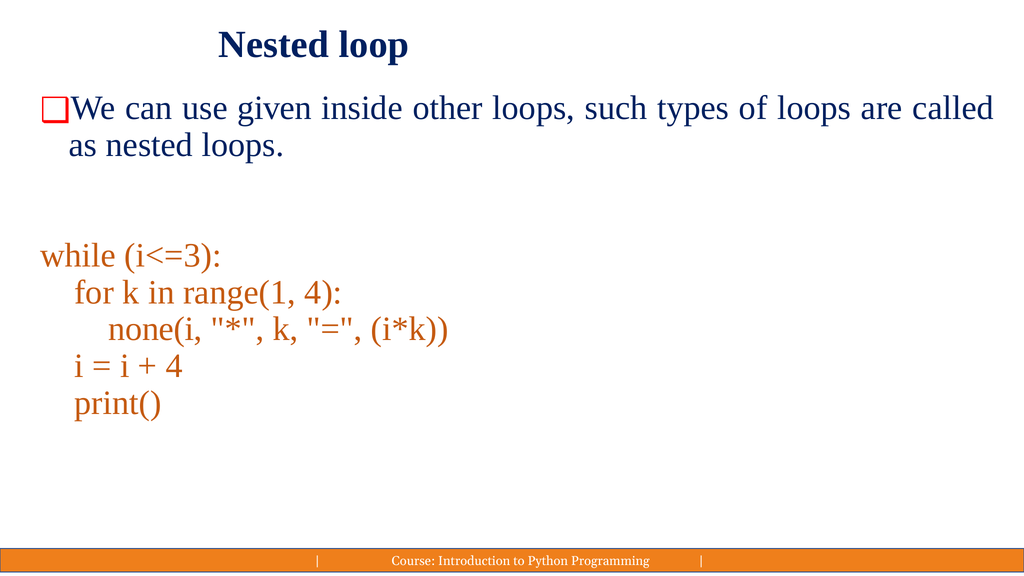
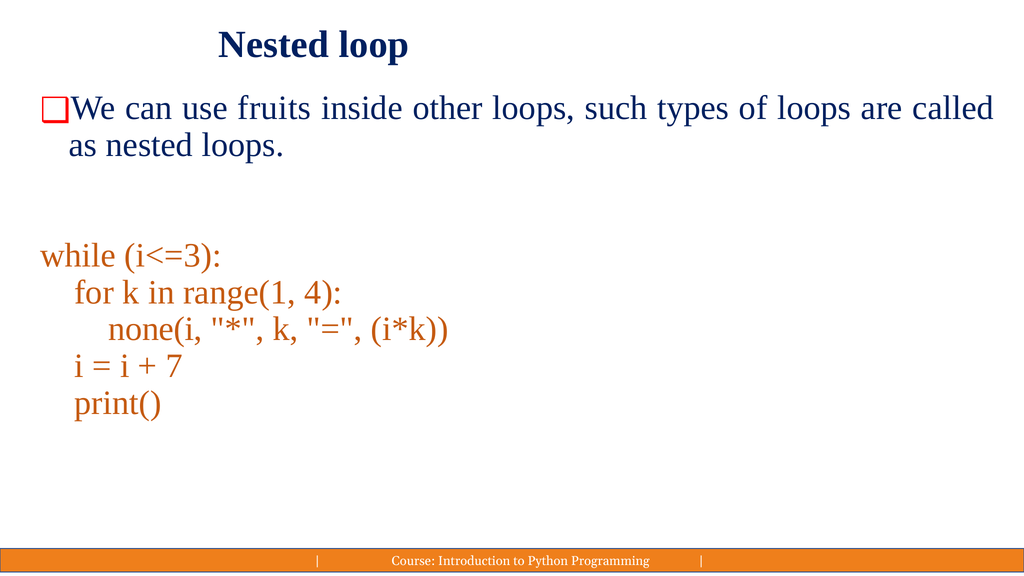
given: given -> fruits
4 at (174, 366): 4 -> 7
